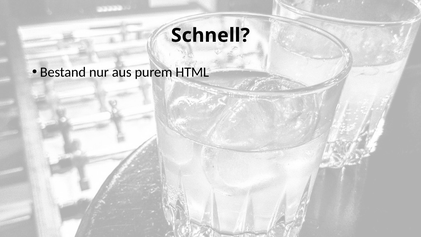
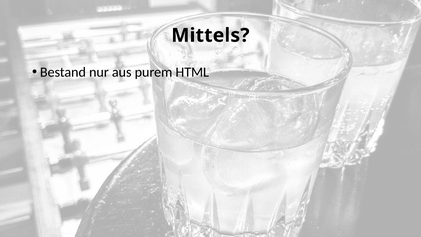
Schnell: Schnell -> Mittels
